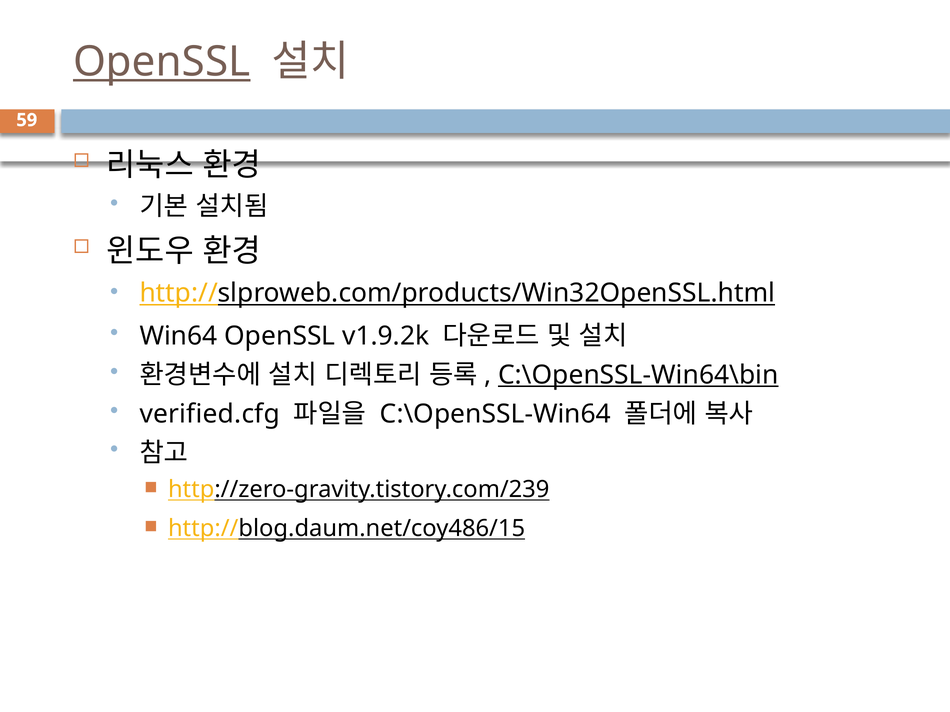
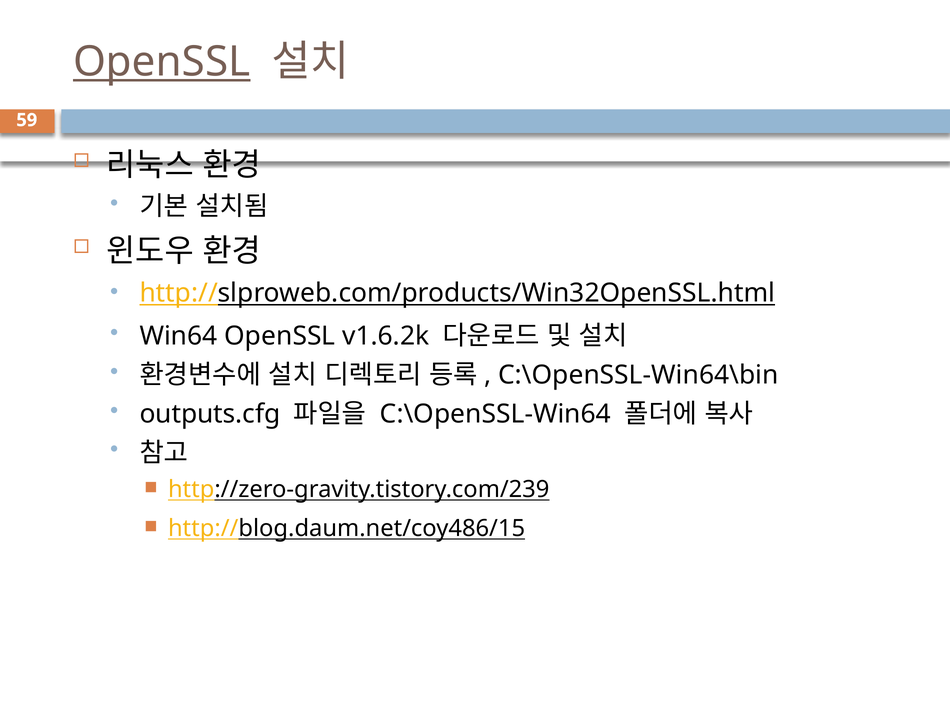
v1.9.2k: v1.9.2k -> v1.6.2k
C:\OpenSSL-Win64\bin underline: present -> none
verified.cfg: verified.cfg -> outputs.cfg
